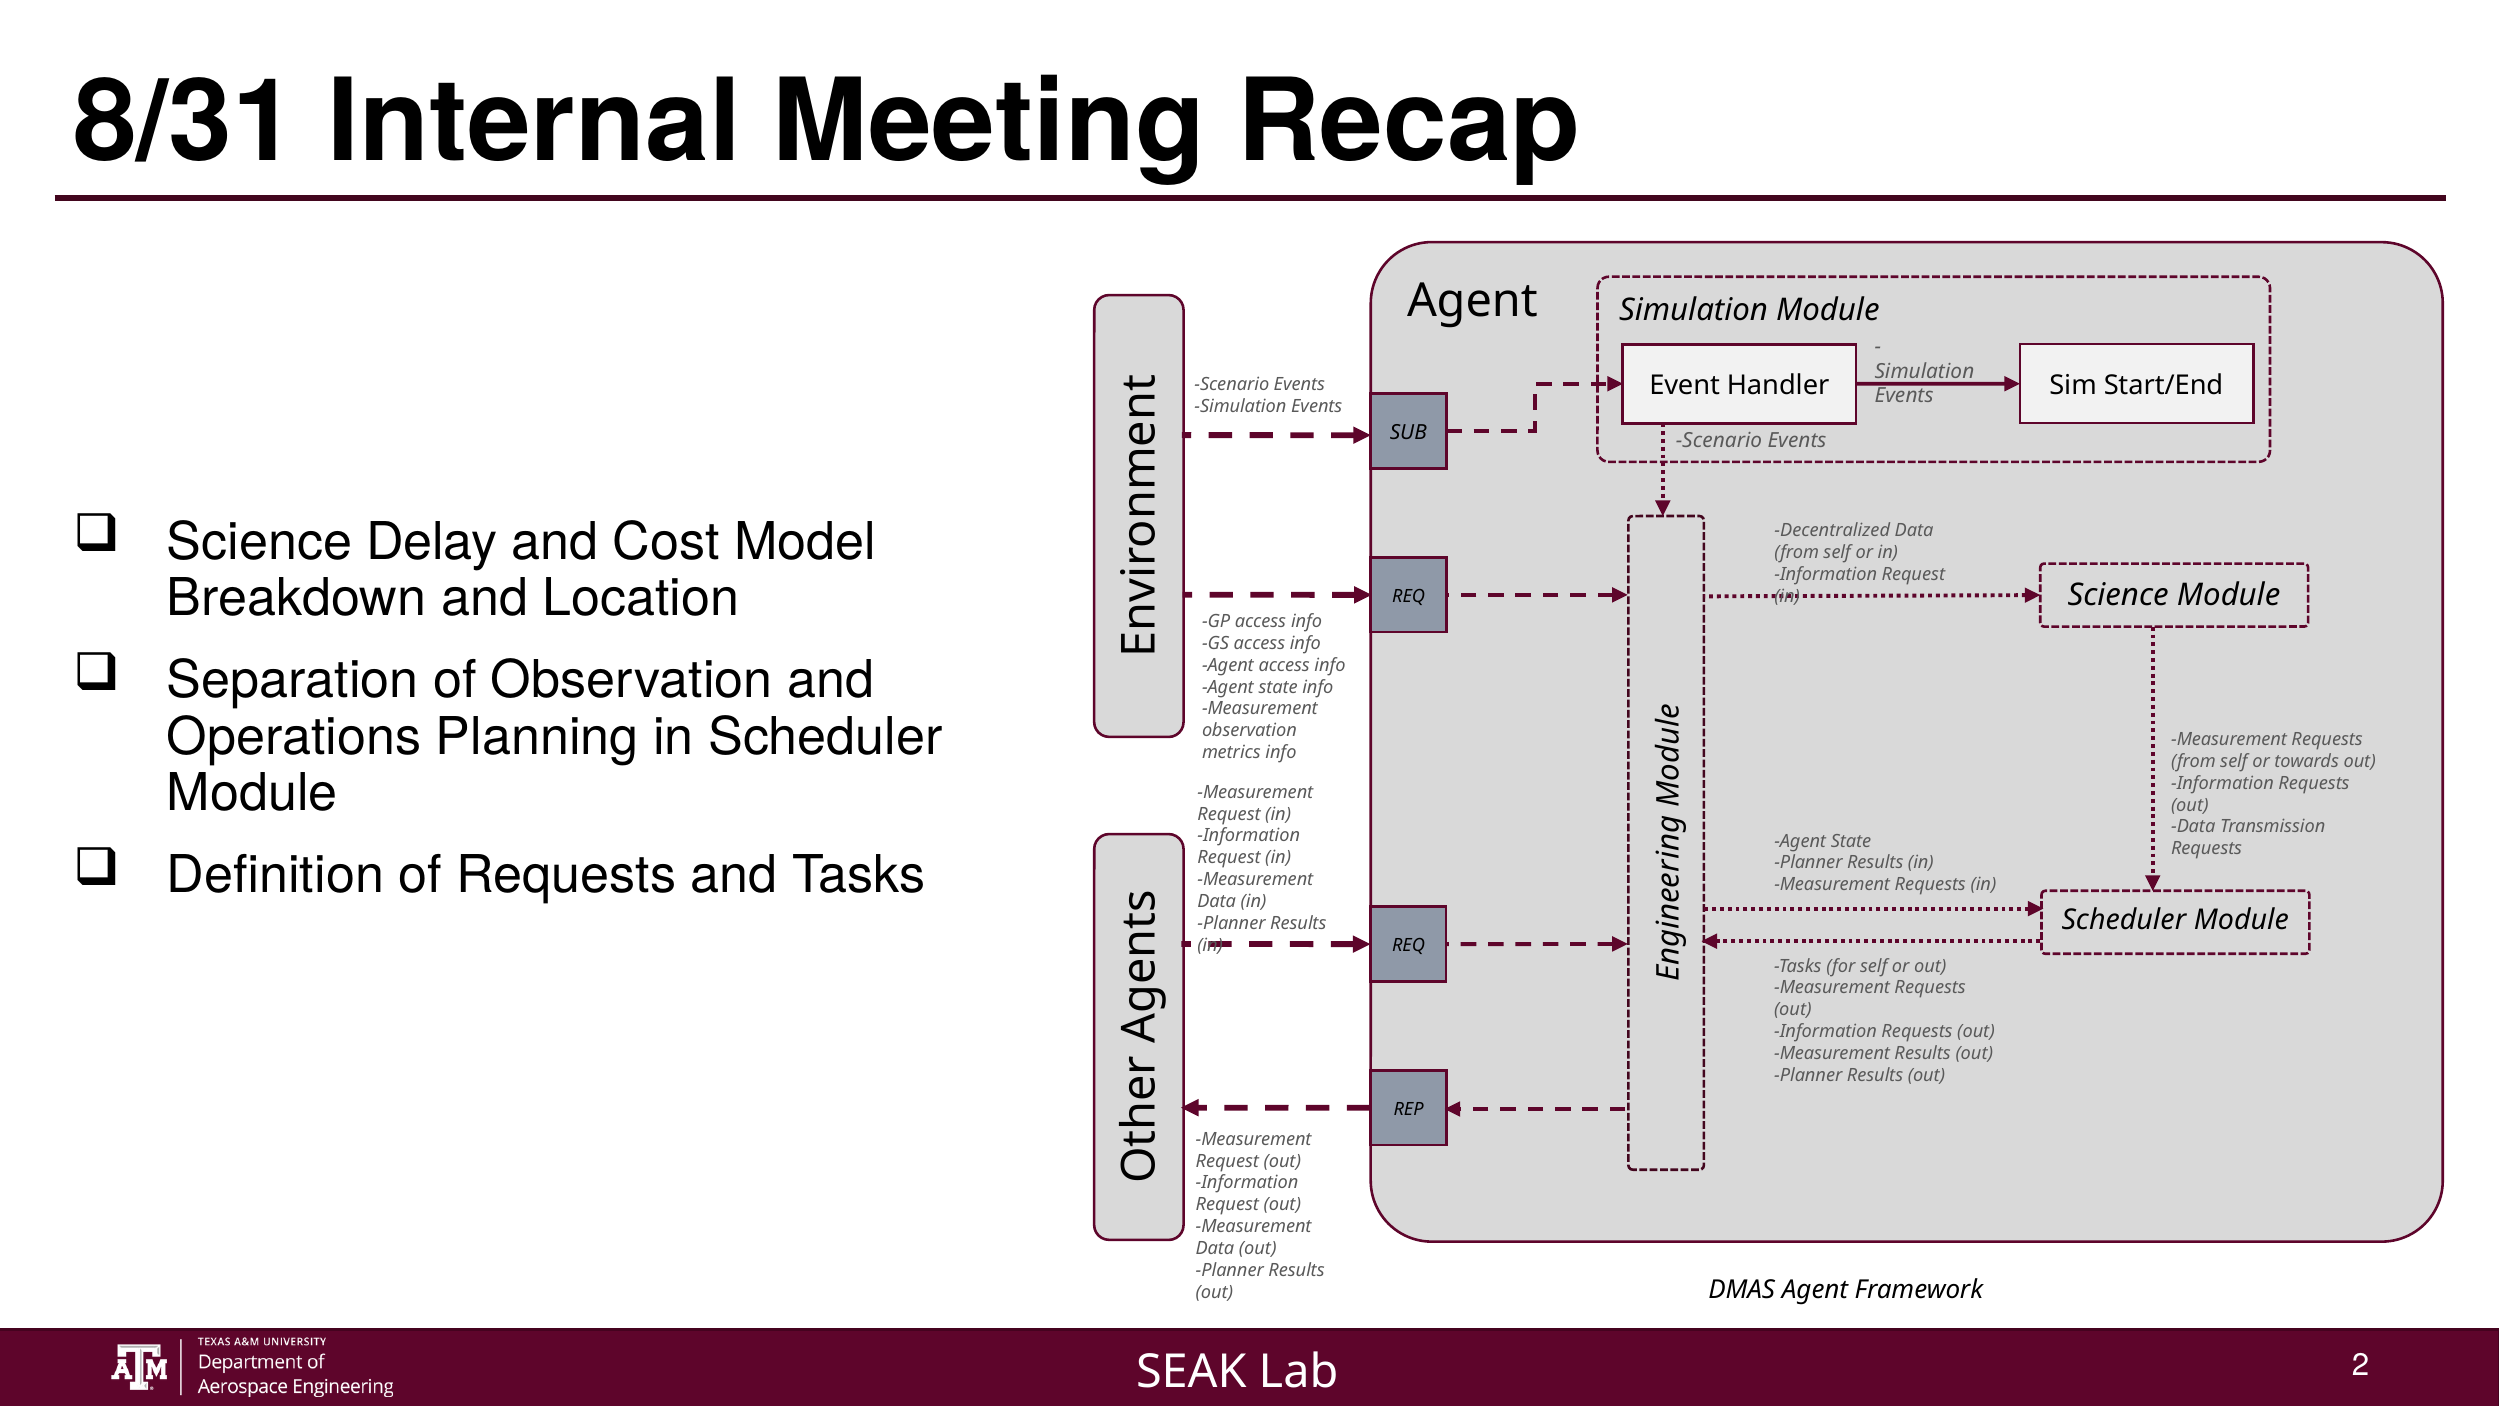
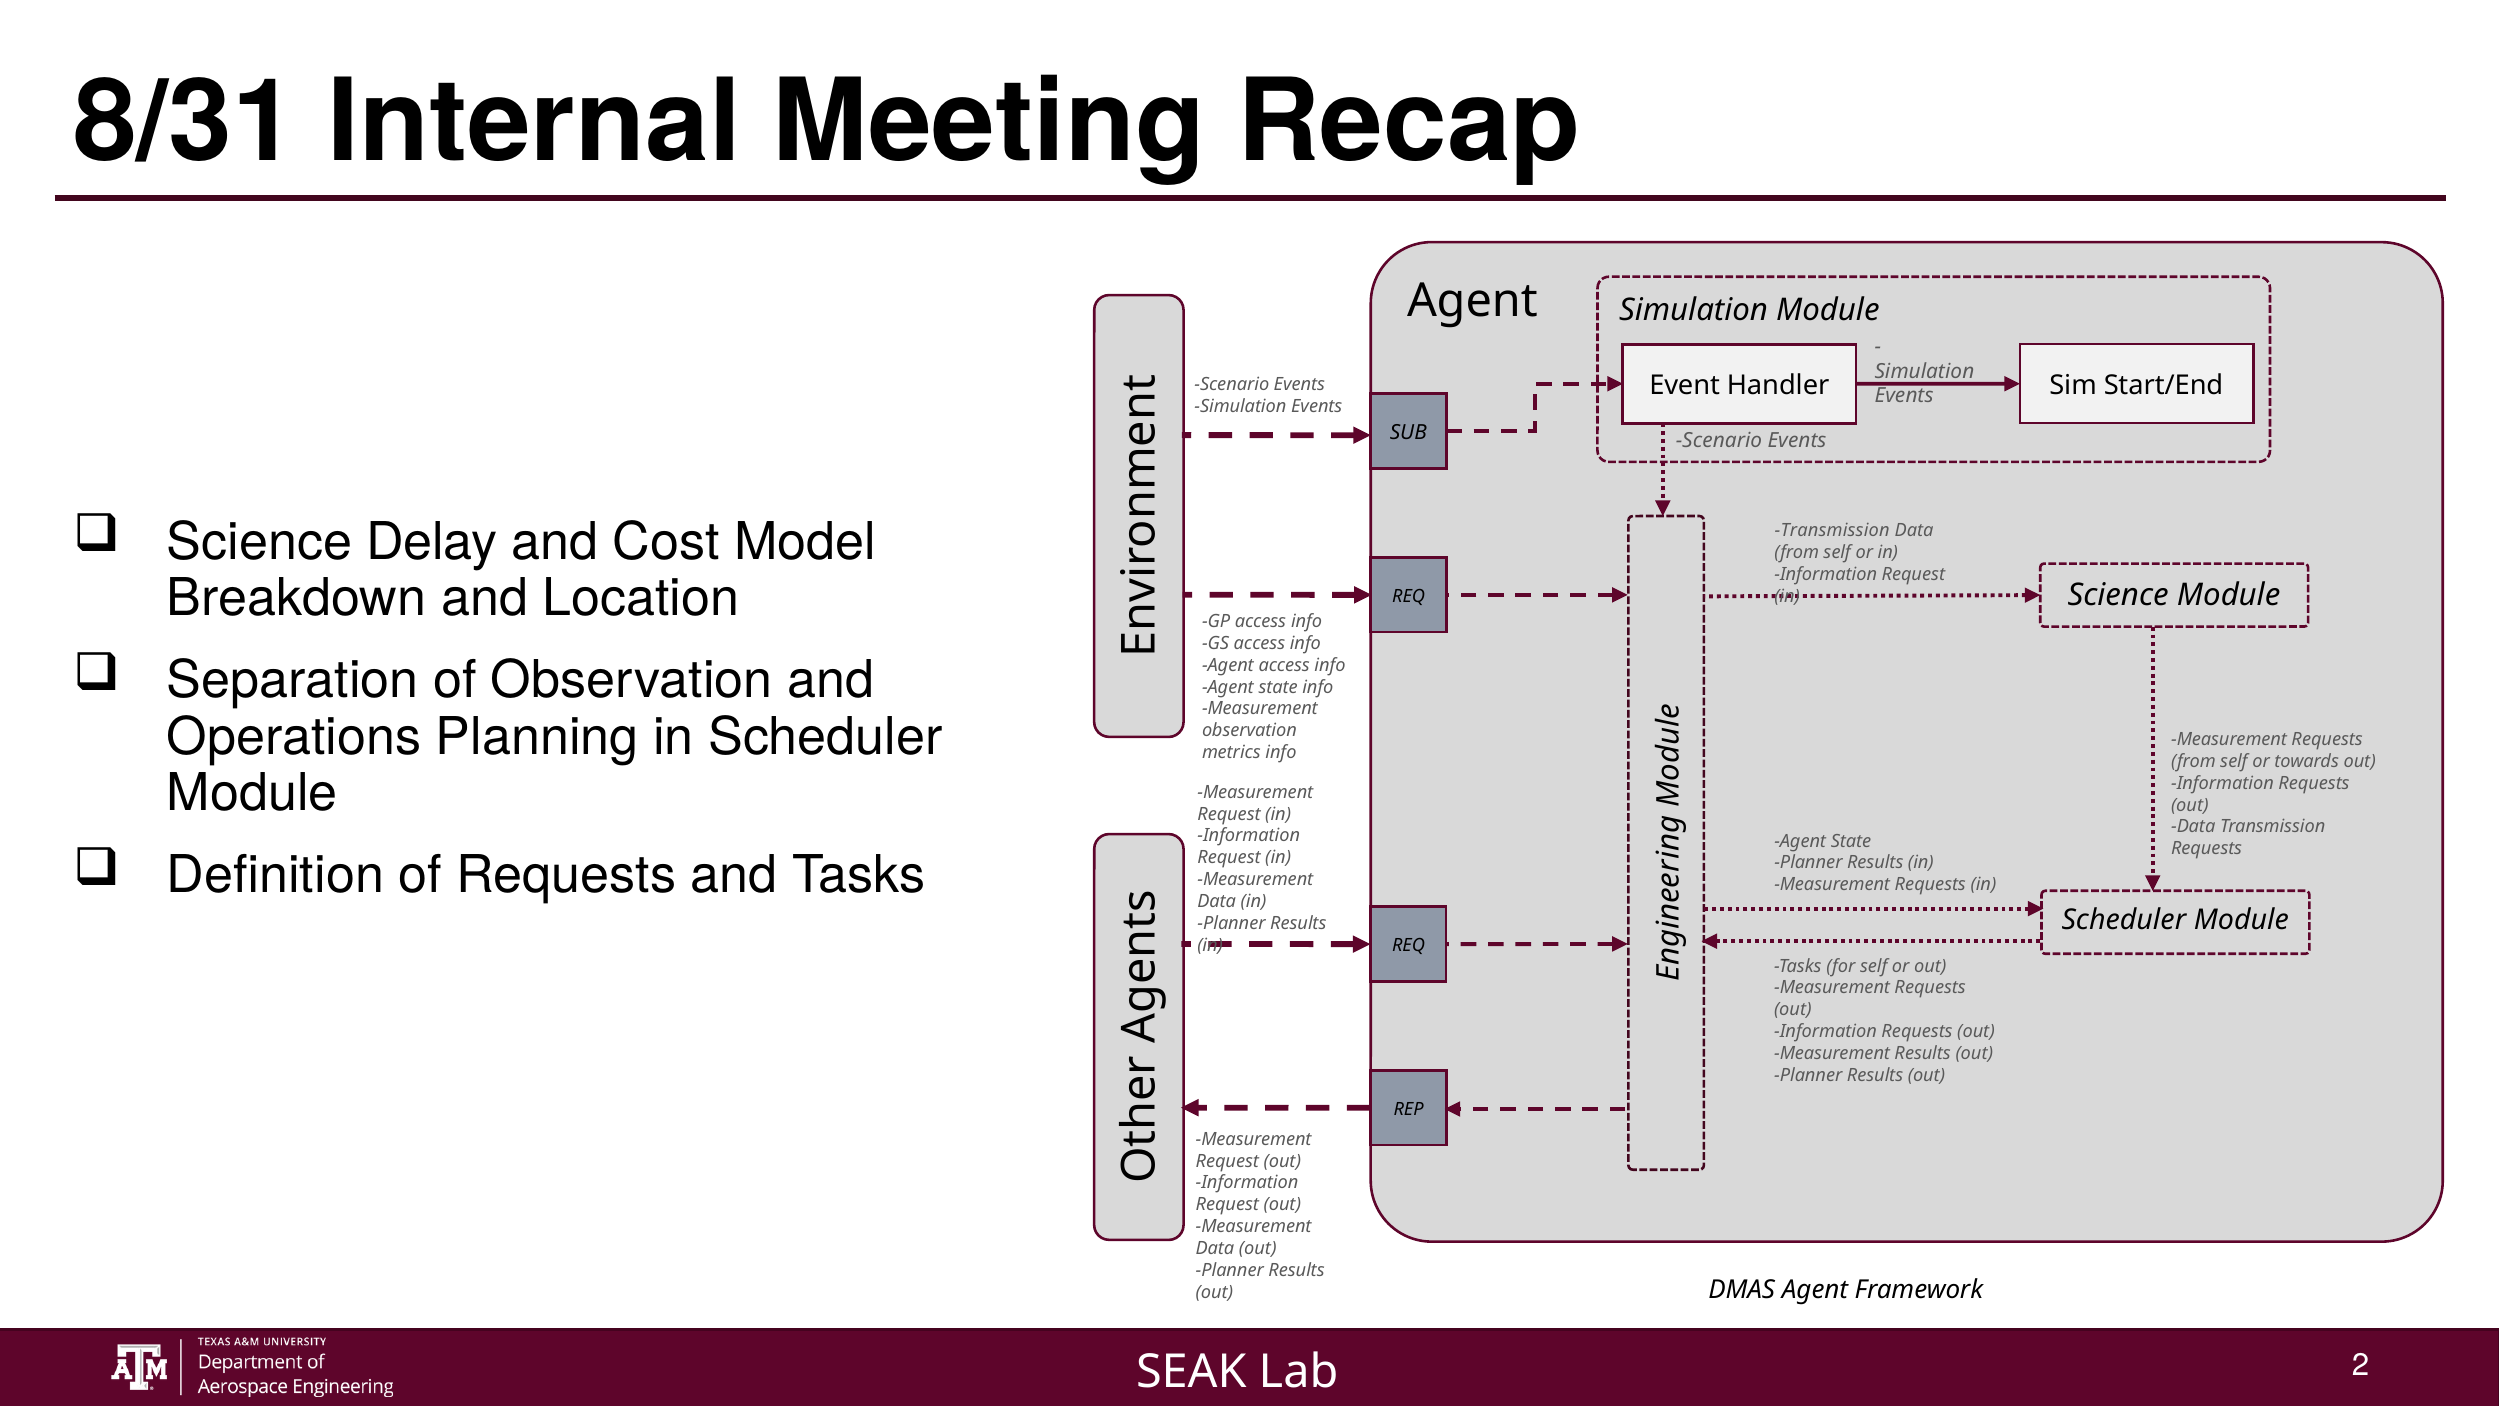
Decentralized at (1832, 531): Decentralized -> Transmission
